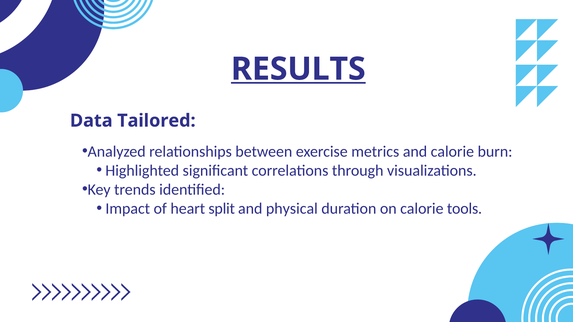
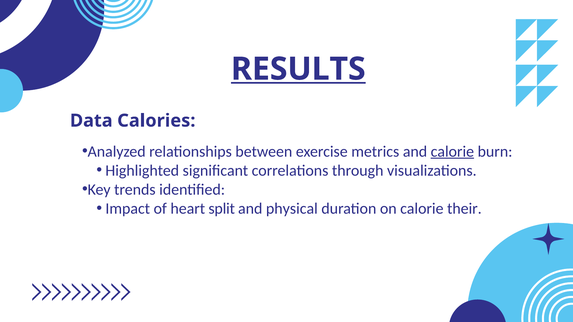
Tailored: Tailored -> Calories
calorie at (452, 152) underline: none -> present
tools: tools -> their
